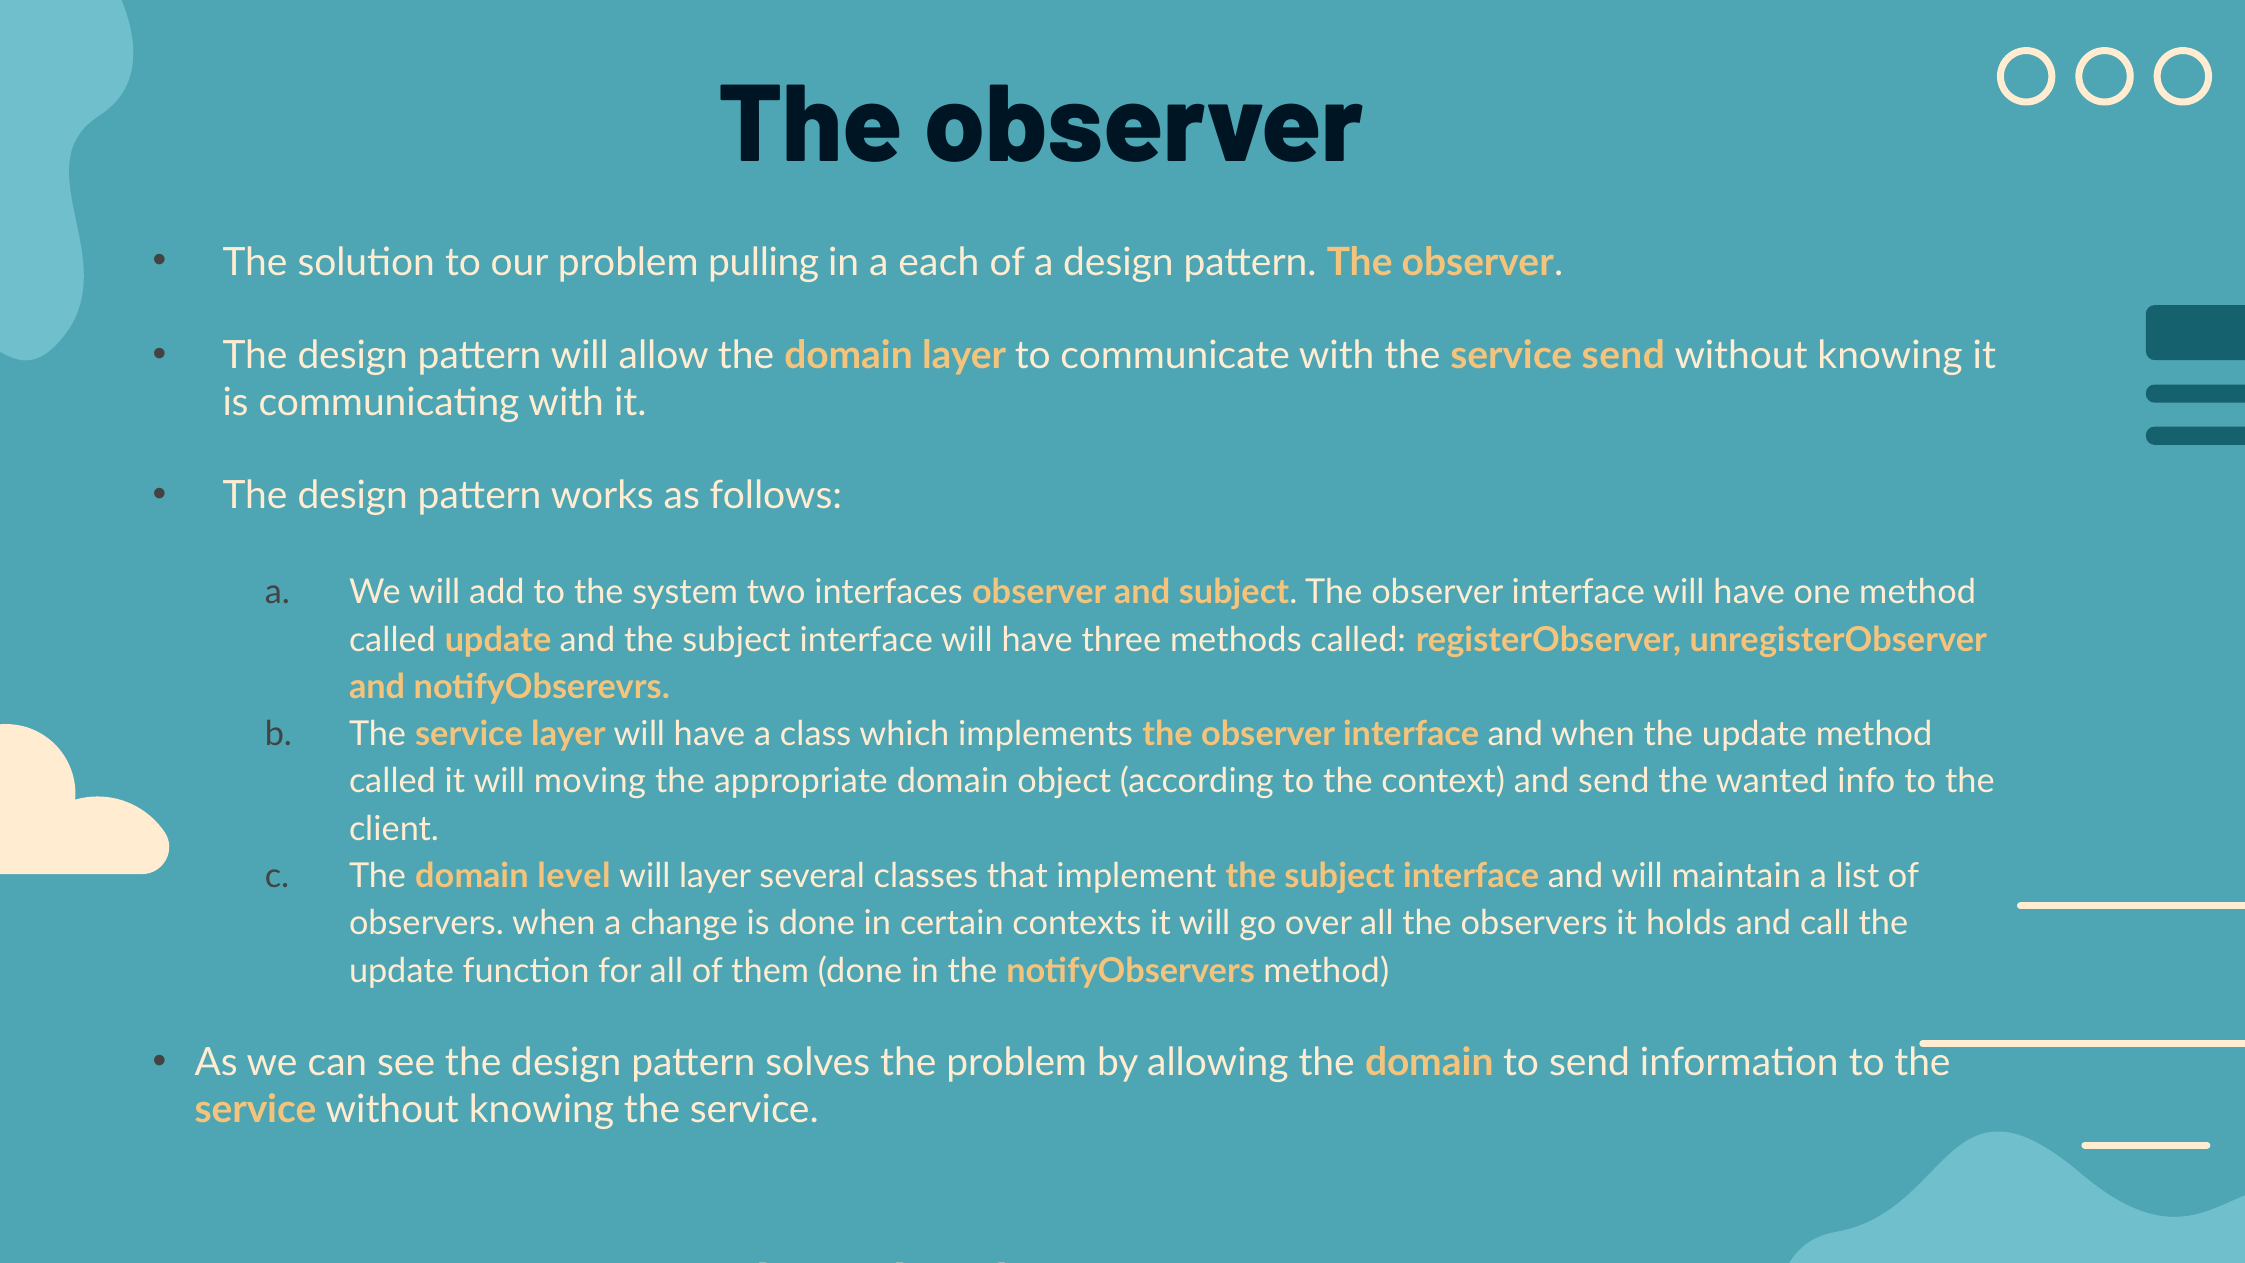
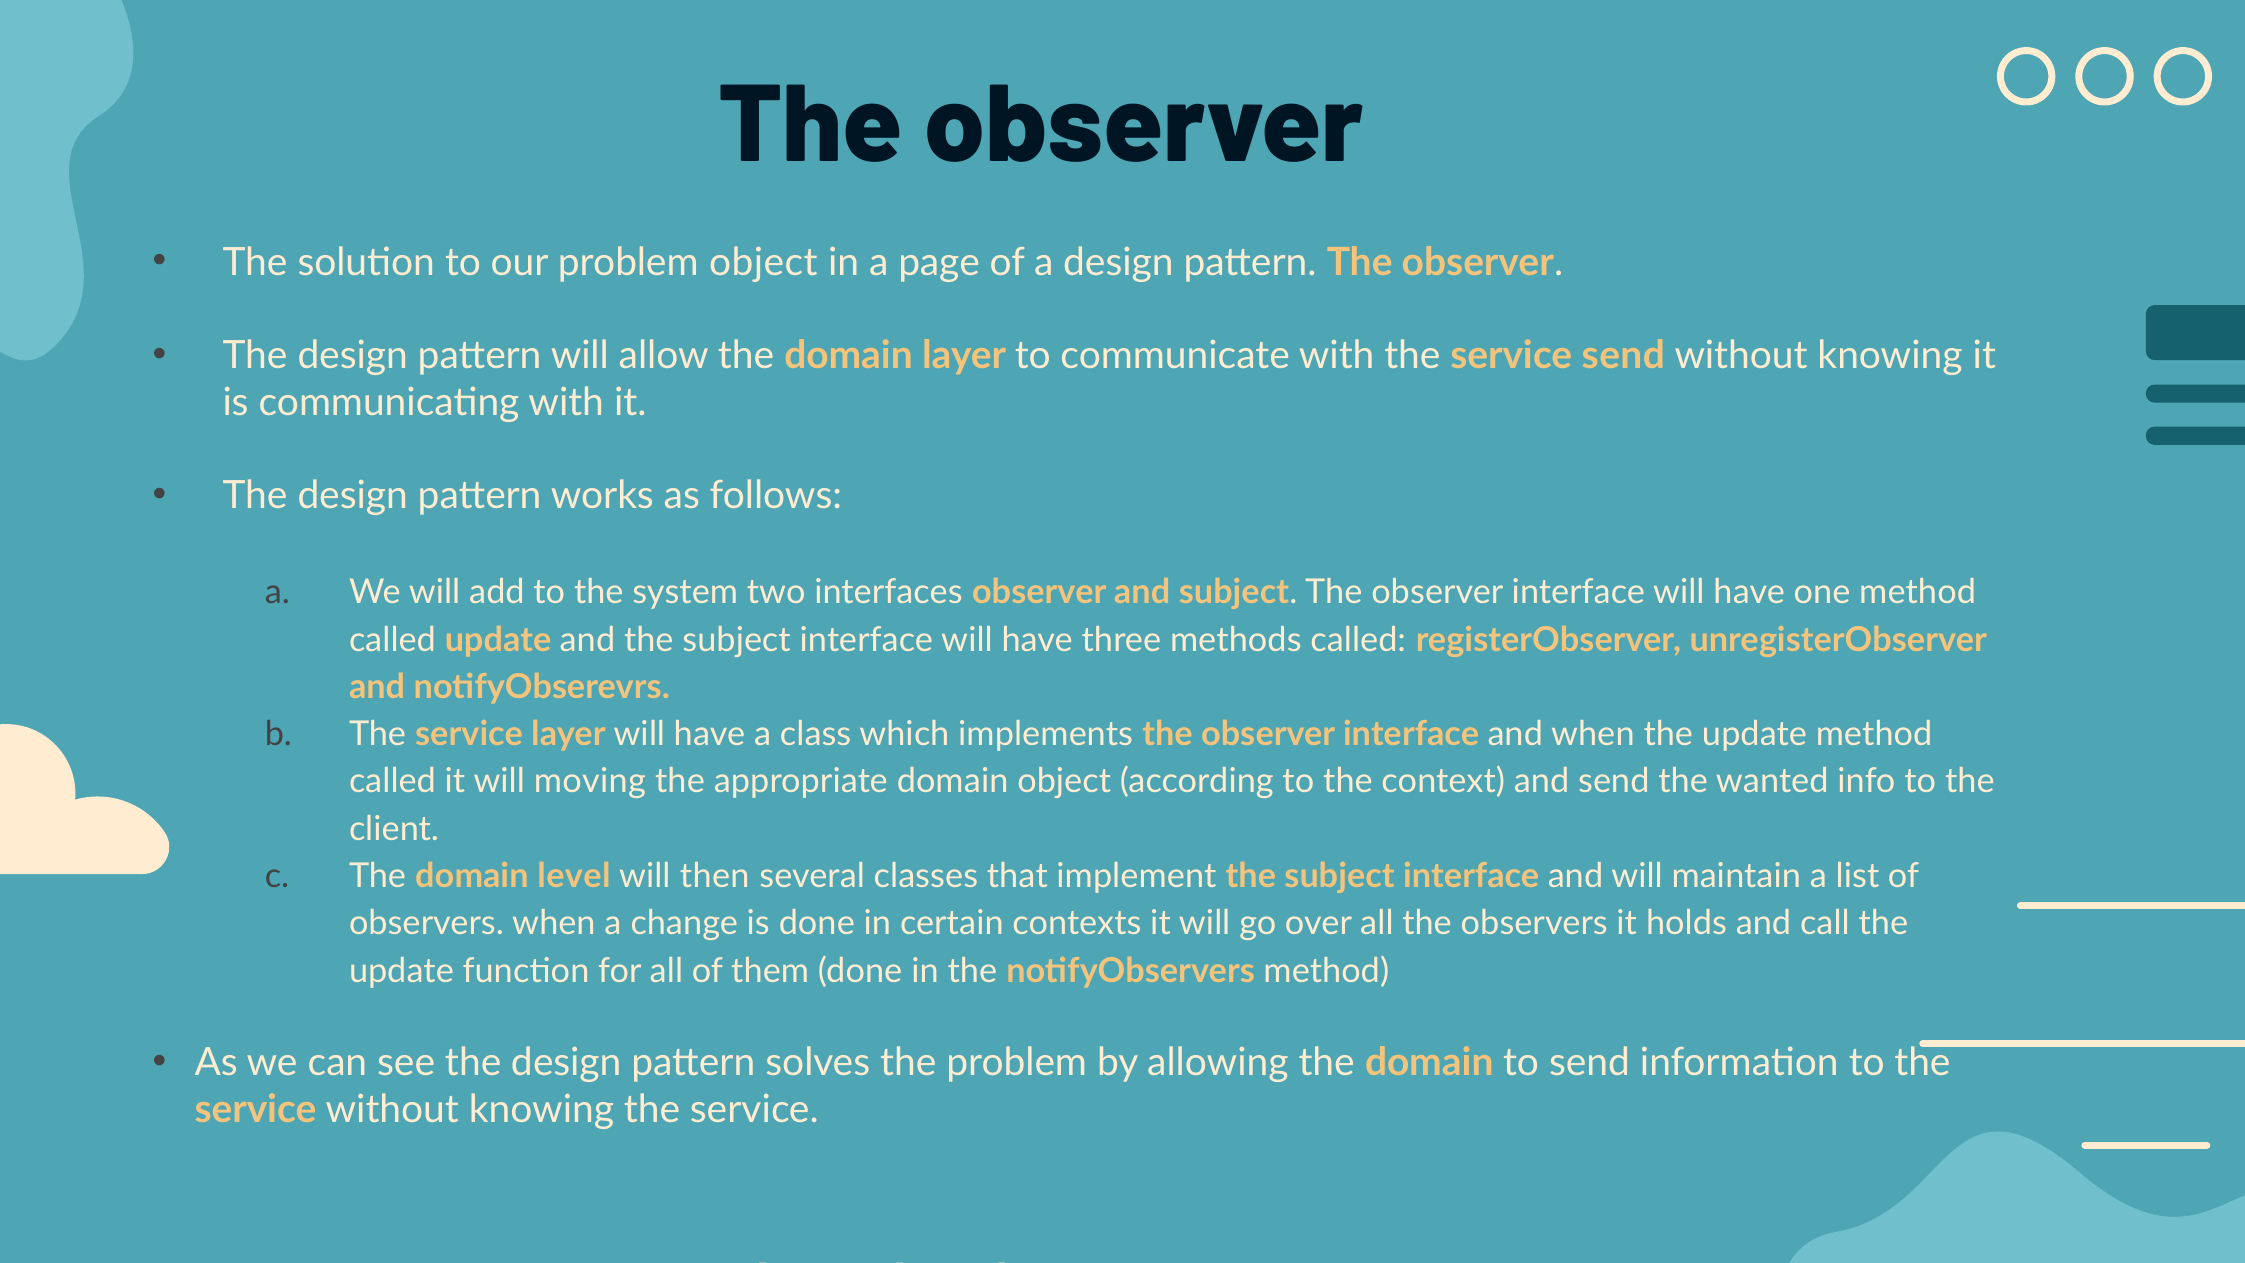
problem pulling: pulling -> object
each: each -> page
will layer: layer -> then
